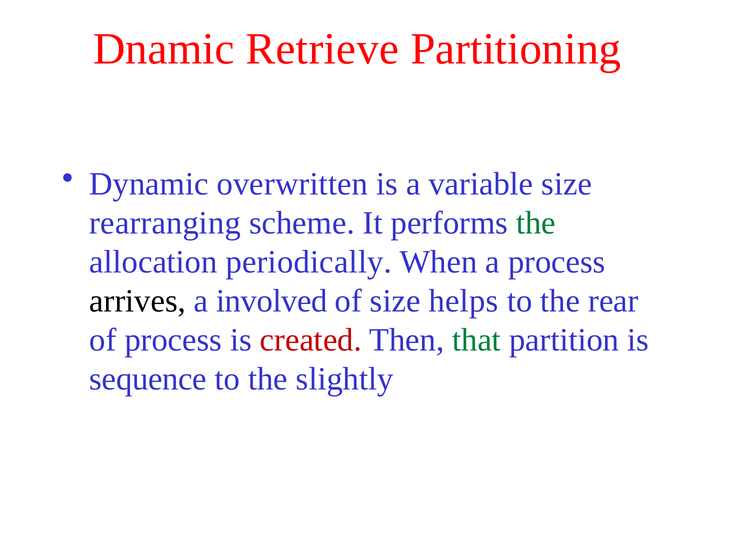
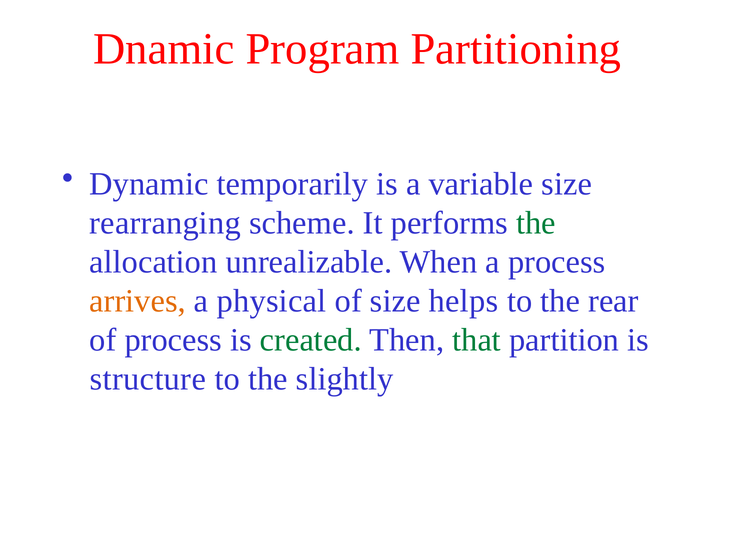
Retrieve: Retrieve -> Program
overwritten: overwritten -> temporarily
periodically: periodically -> unrealizable
arrives colour: black -> orange
involved: involved -> physical
created colour: red -> green
sequence: sequence -> structure
